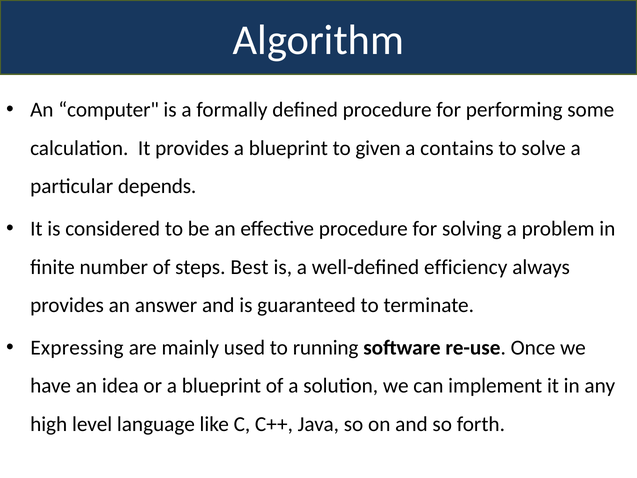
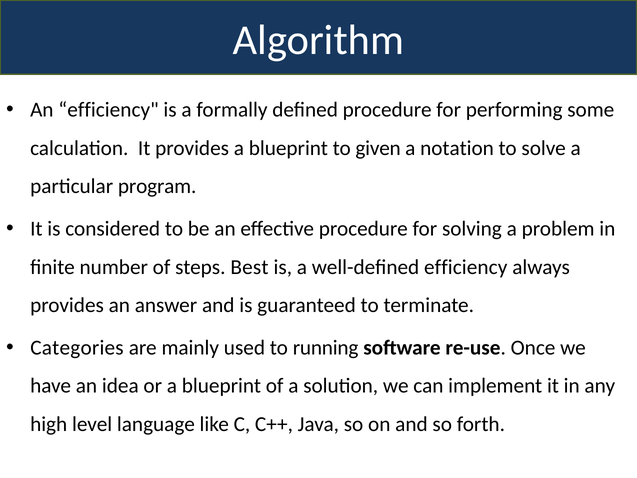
An computer: computer -> efficiency
contains: contains -> notation
depends: depends -> program
Expressing: Expressing -> Categories
